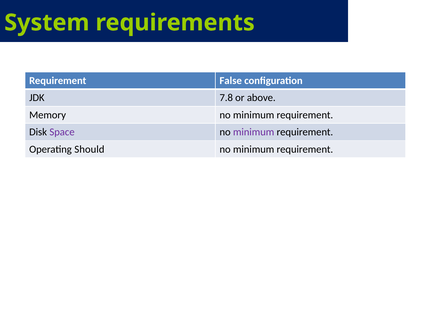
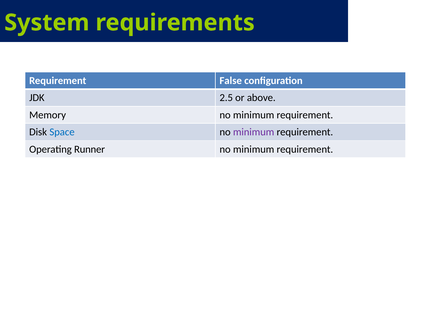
7.8: 7.8 -> 2.5
Space colour: purple -> blue
Should: Should -> Runner
